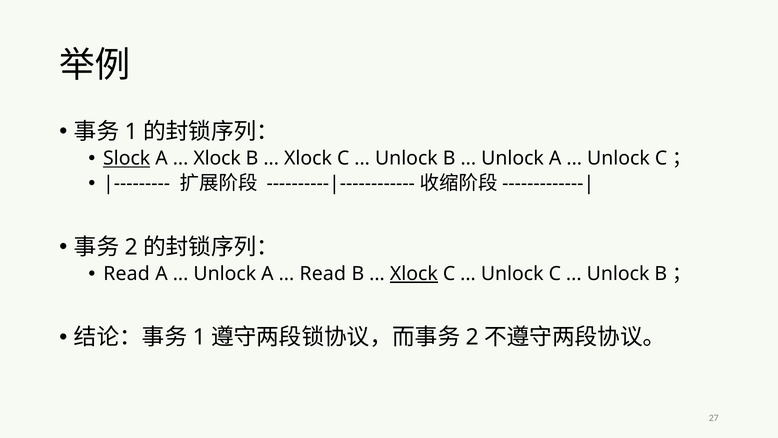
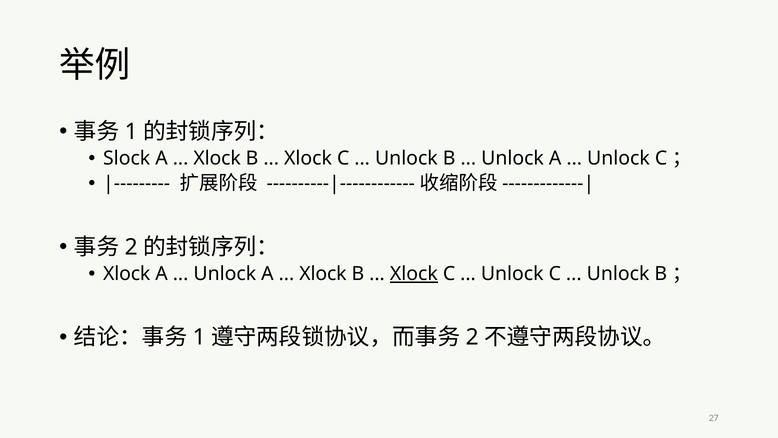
Slock underline: present -> none
Read at (127, 274): Read -> Xlock
Read at (323, 274): Read -> Xlock
